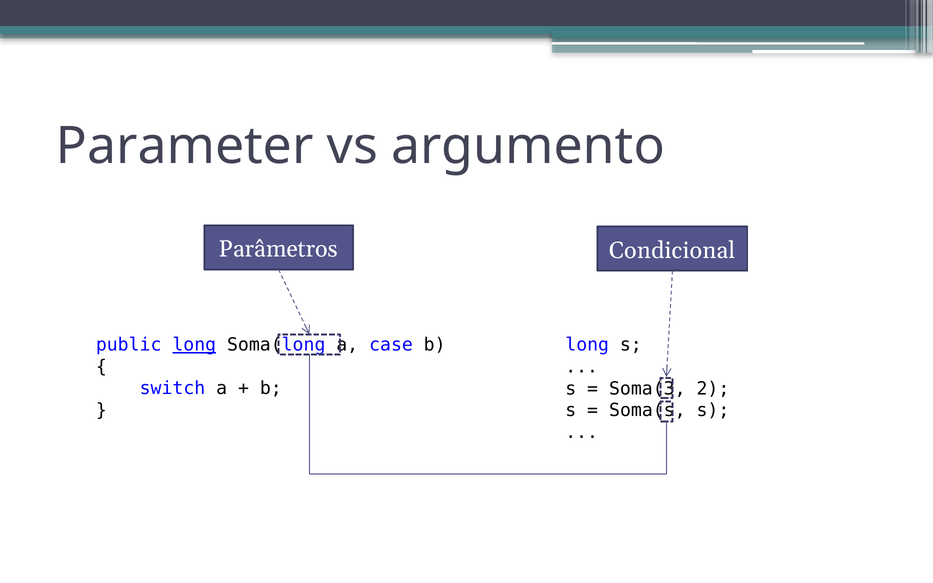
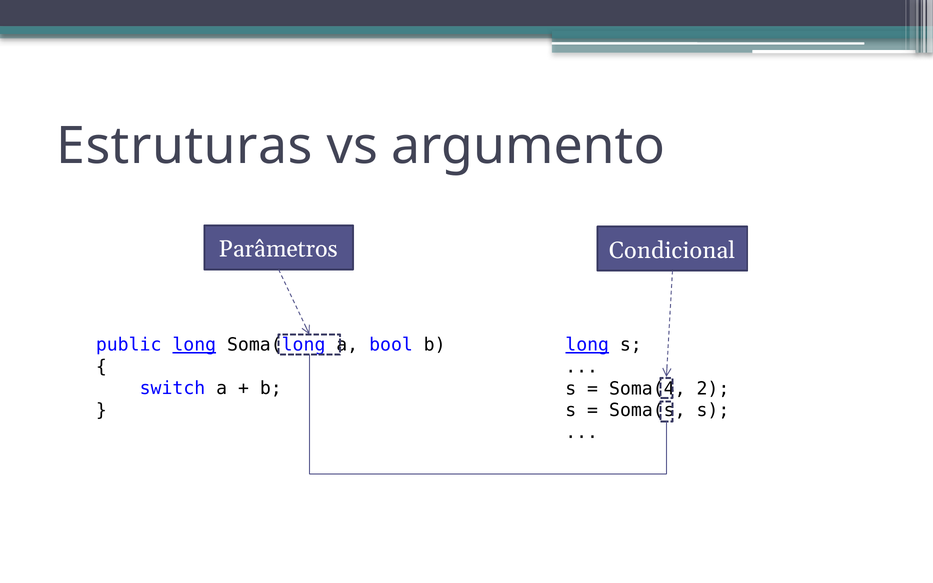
Parameter: Parameter -> Estruturas
case: case -> bool
long at (587, 345) underline: none -> present
Soma(3: Soma(3 -> Soma(4
